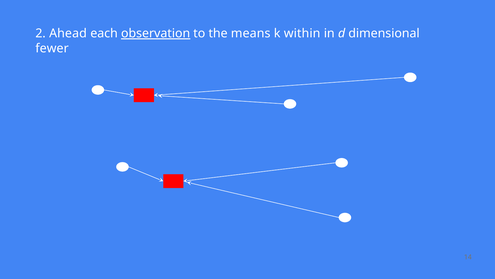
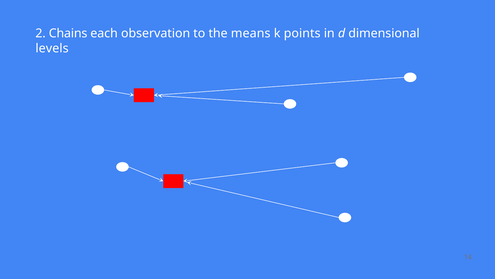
Ahead: Ahead -> Chains
observation underline: present -> none
within: within -> points
fewer: fewer -> levels
